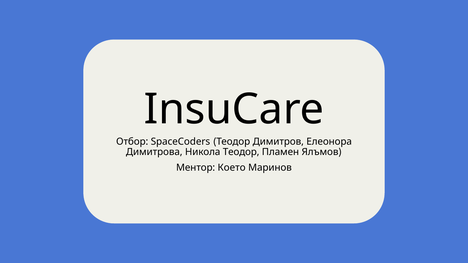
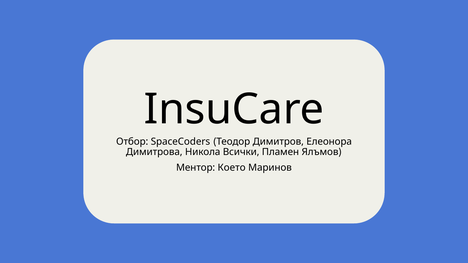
Никола Теодор: Теодор -> Всички
